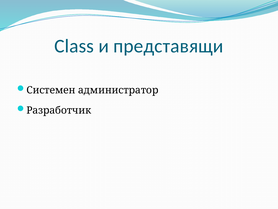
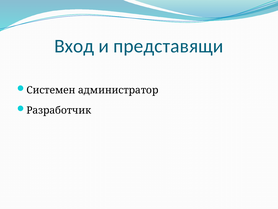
Class: Class -> Вход
